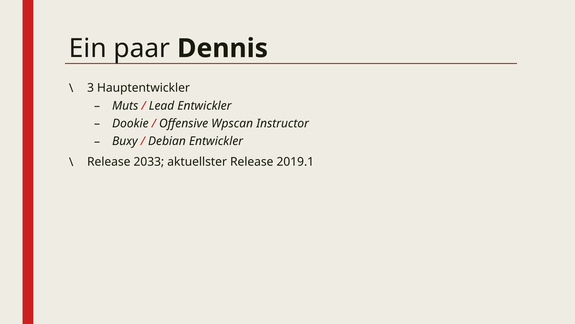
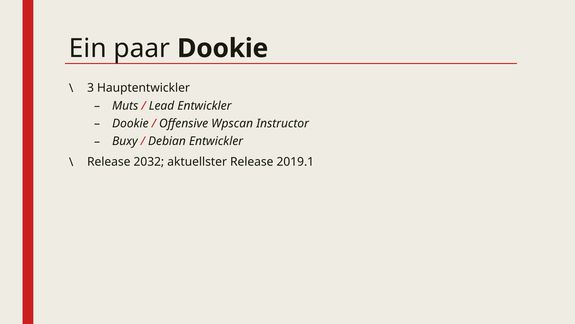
paar Dennis: Dennis -> Dookie
2033: 2033 -> 2032
